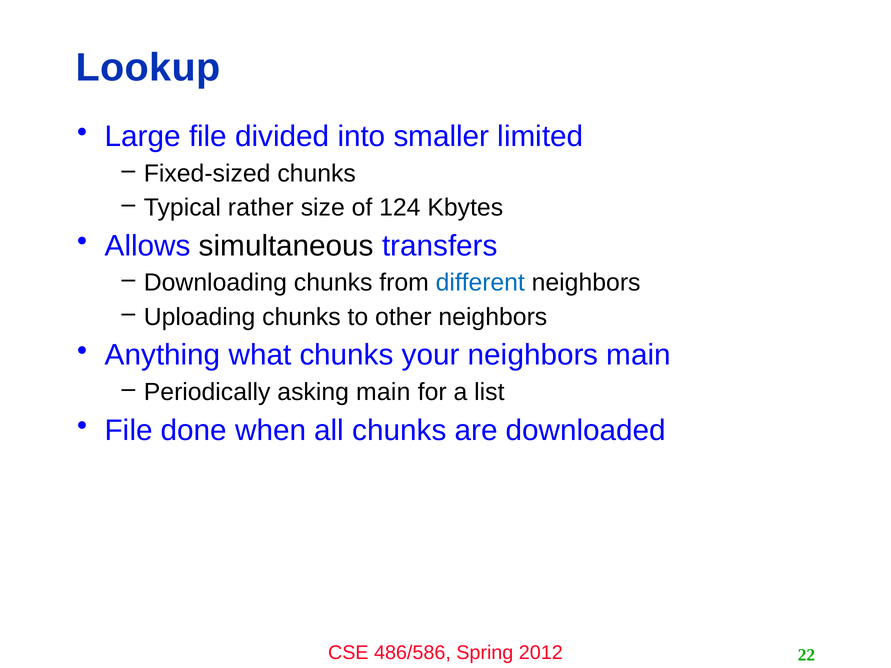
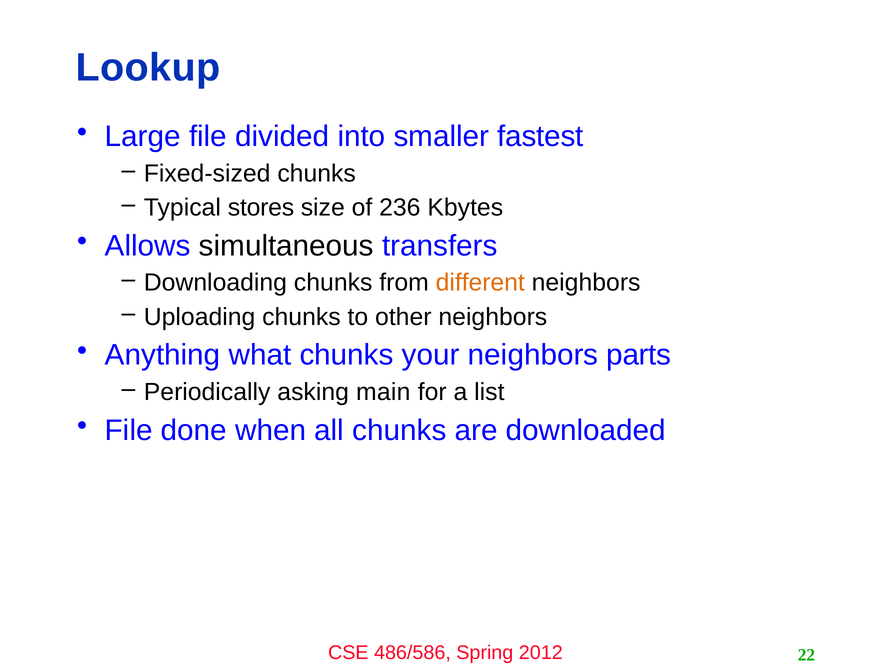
limited: limited -> fastest
rather: rather -> stores
124: 124 -> 236
different colour: blue -> orange
neighbors main: main -> parts
